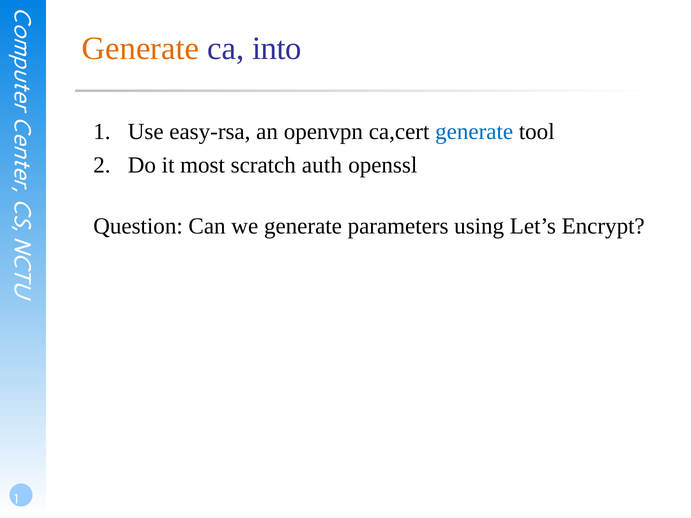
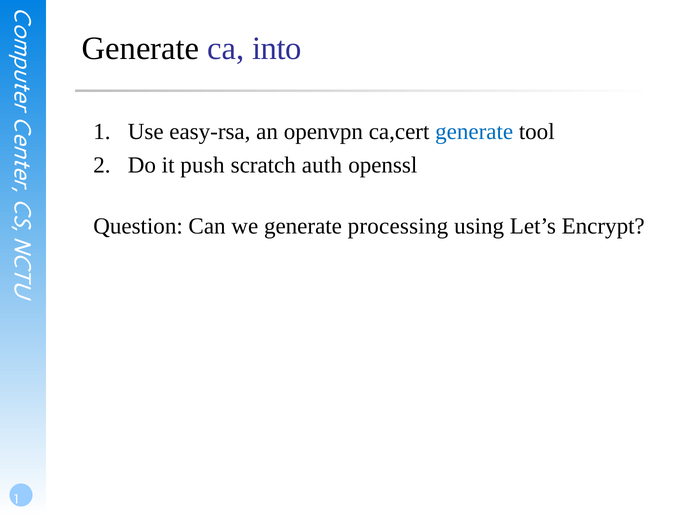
Generate at (140, 48) colour: orange -> black
most: most -> push
parameters: parameters -> processing
